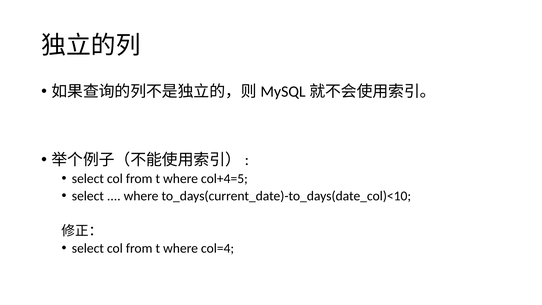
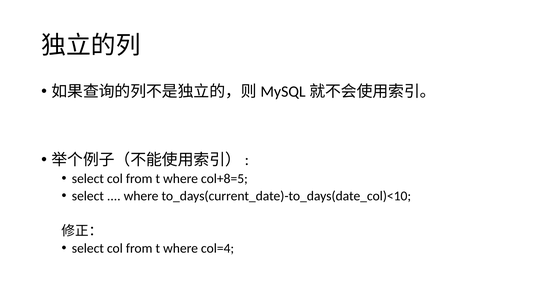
col+4=5: col+4=5 -> col+8=5
